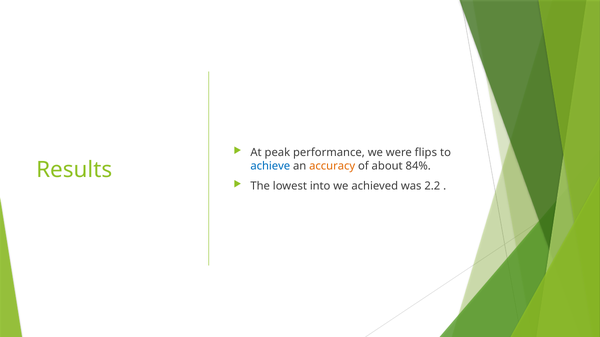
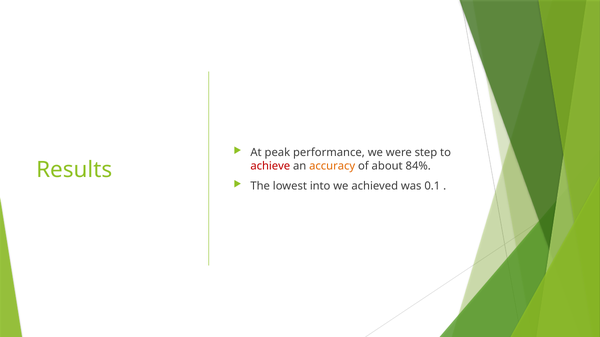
flips: flips -> step
achieve colour: blue -> red
2.2: 2.2 -> 0.1
